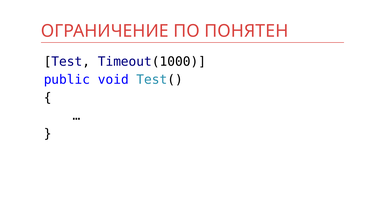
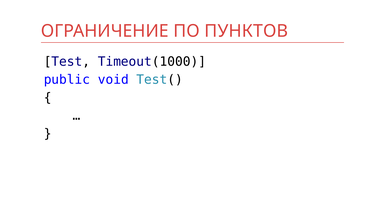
ПОНЯТЕН: ПОНЯТЕН -> ПУНКТОВ
